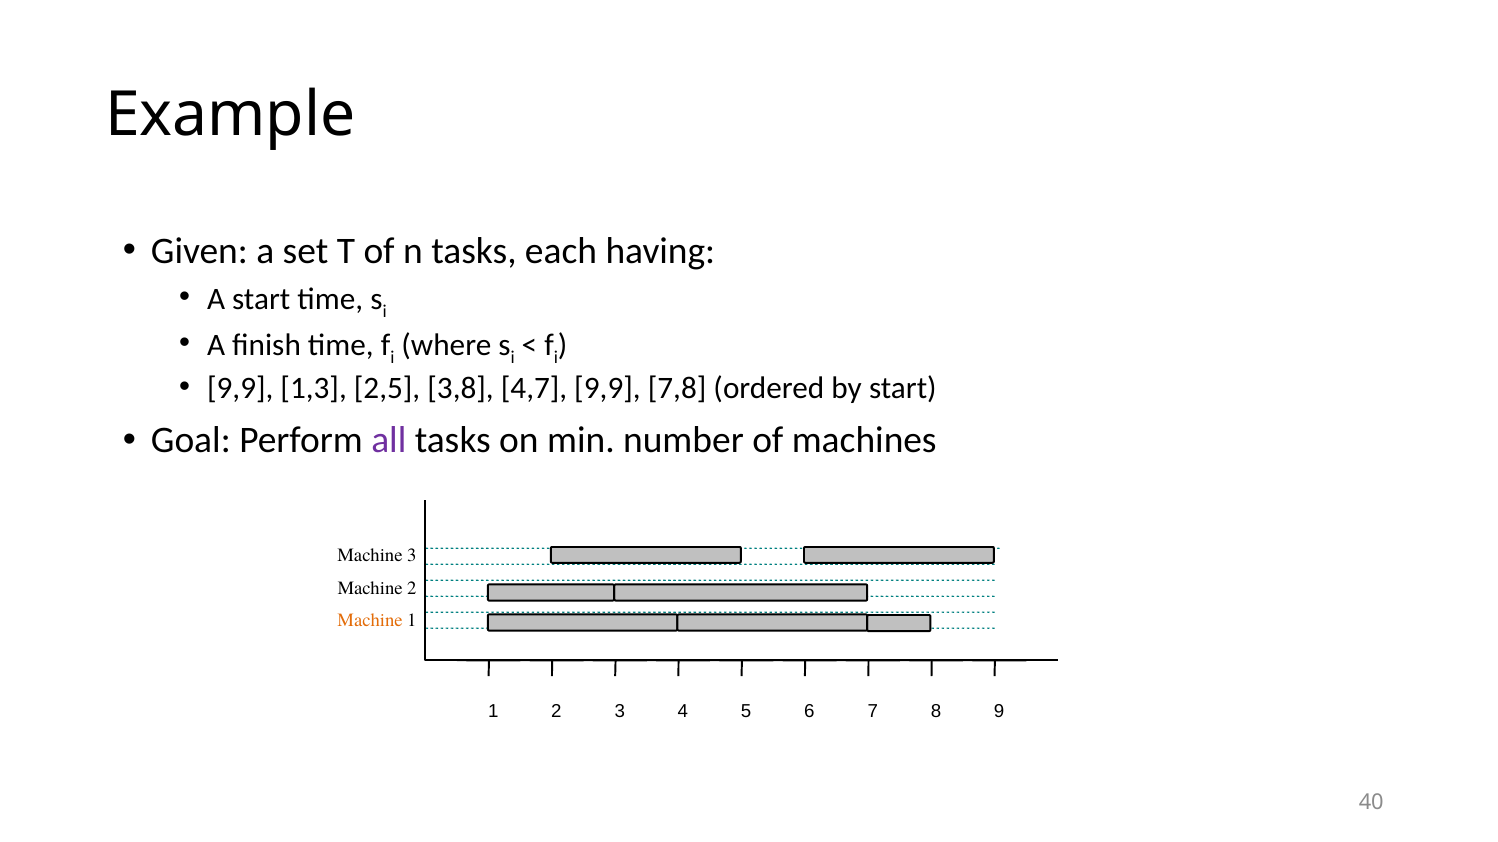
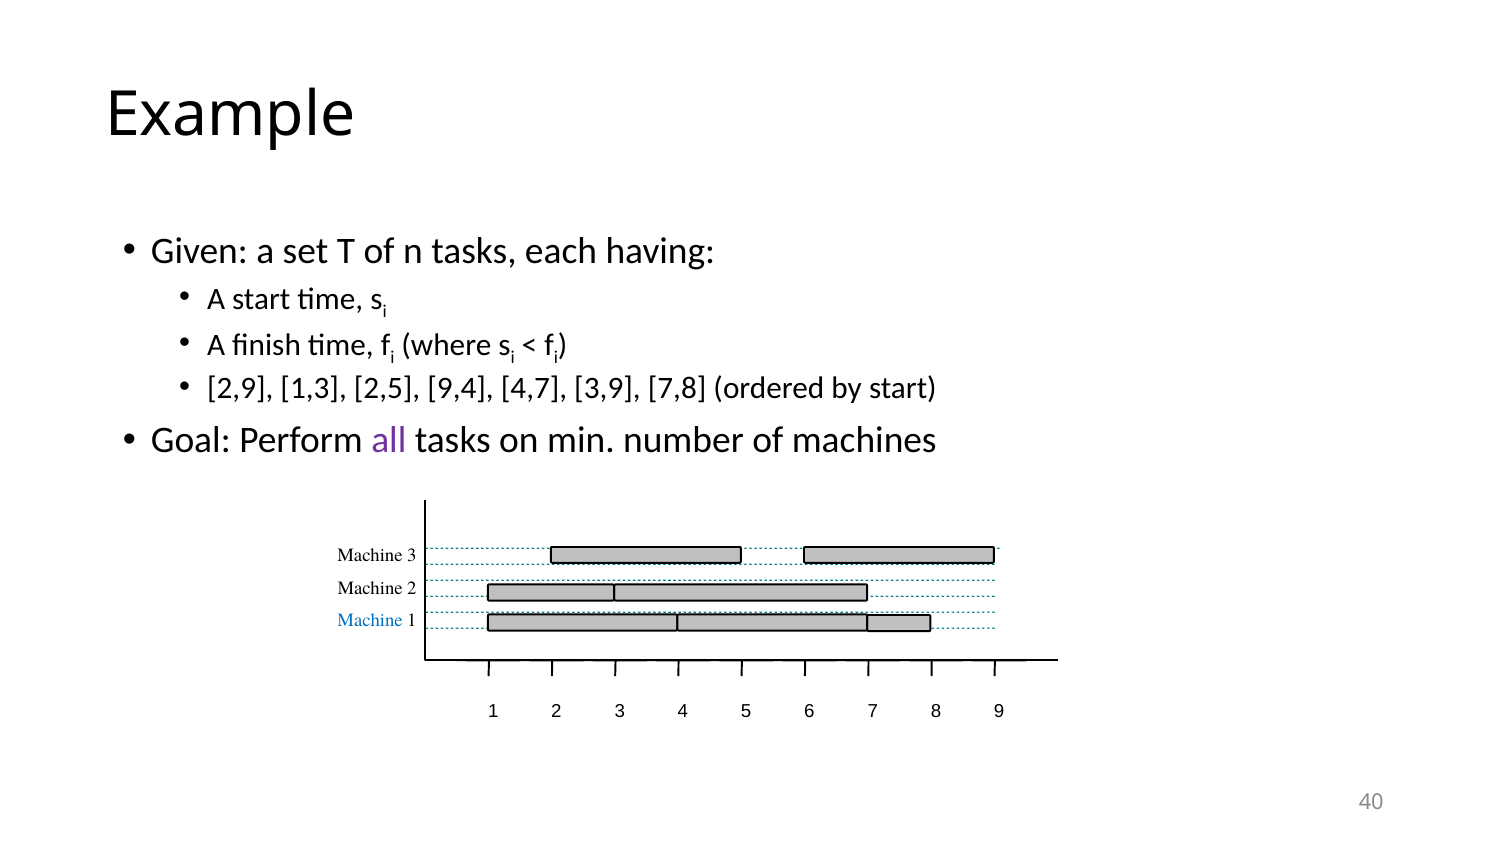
9,9 at (240, 388): 9,9 -> 2,9
3,8: 3,8 -> 9,4
4,7 9,9: 9,9 -> 3,9
Machine at (370, 621) colour: orange -> blue
